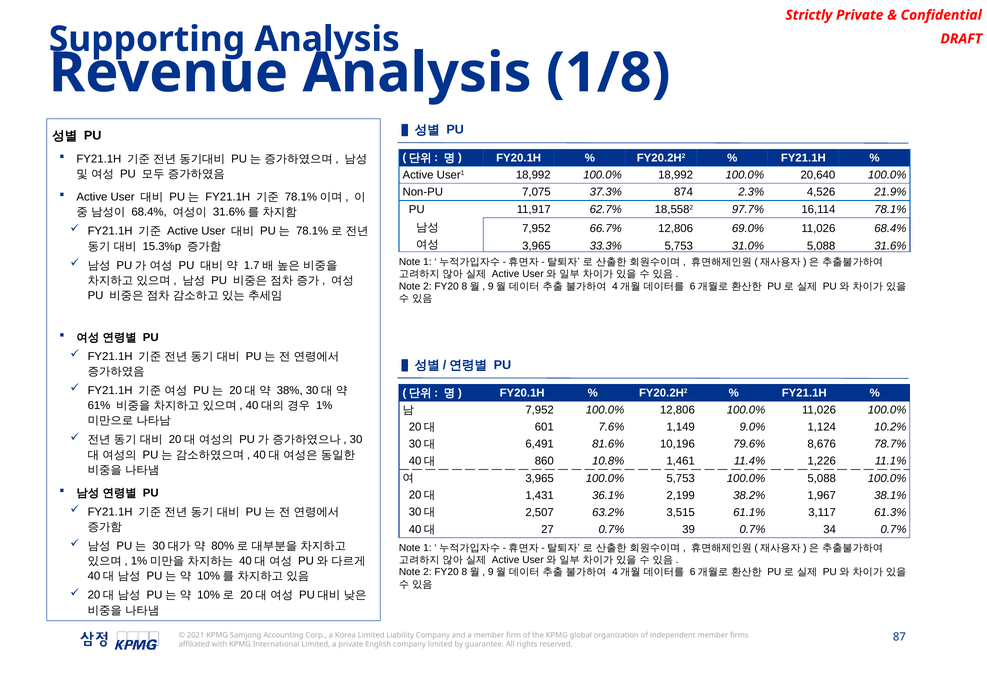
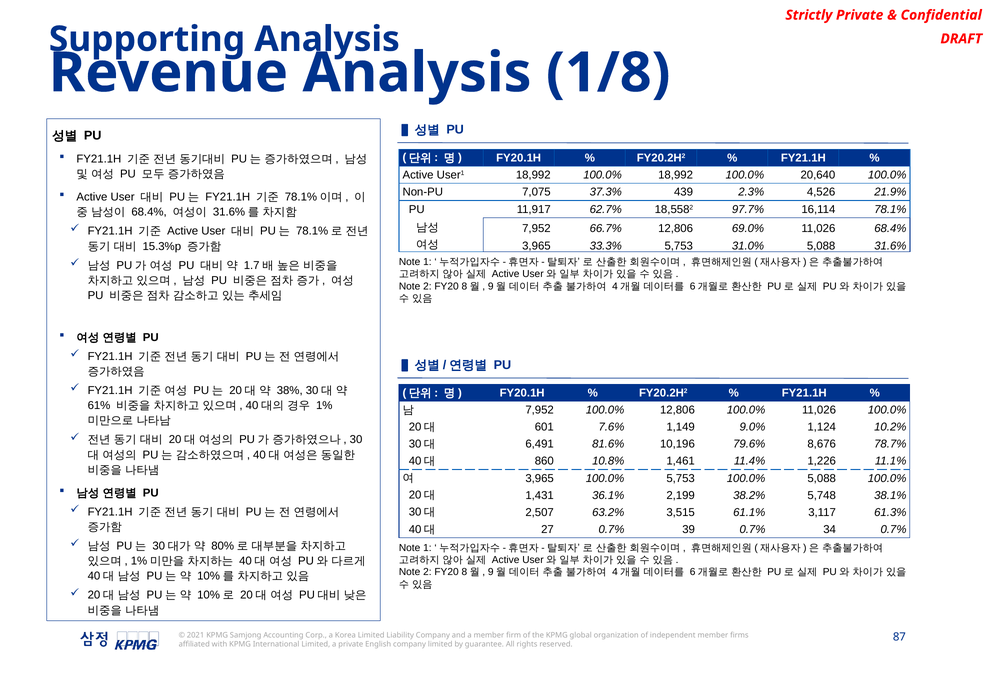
874: 874 -> 439
1,967: 1,967 -> 5,748
